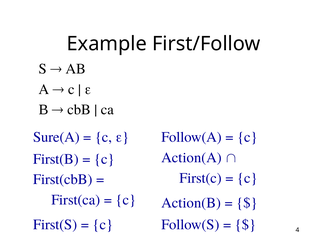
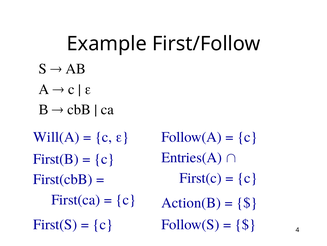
Sure(A: Sure(A -> Will(A
Action(A: Action(A -> Entries(A
